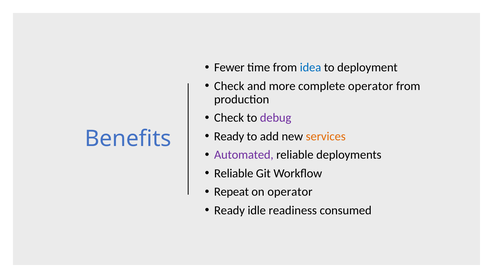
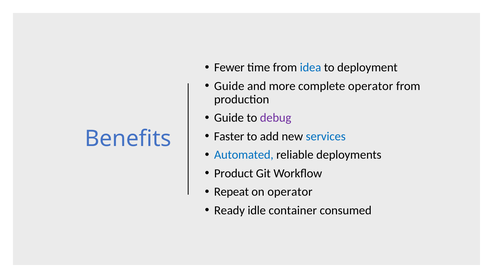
Check at (229, 86): Check -> Guide
Check at (229, 118): Check -> Guide
Ready at (229, 136): Ready -> Faster
services colour: orange -> blue
Automated colour: purple -> blue
Reliable at (234, 173): Reliable -> Product
readiness: readiness -> container
